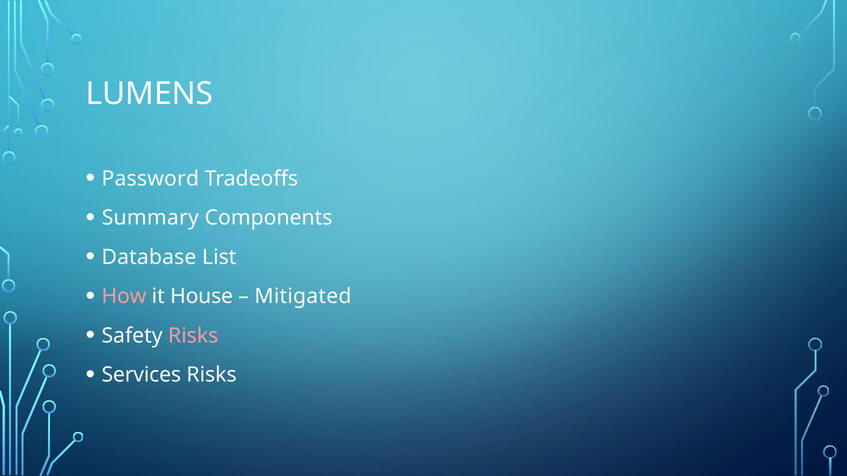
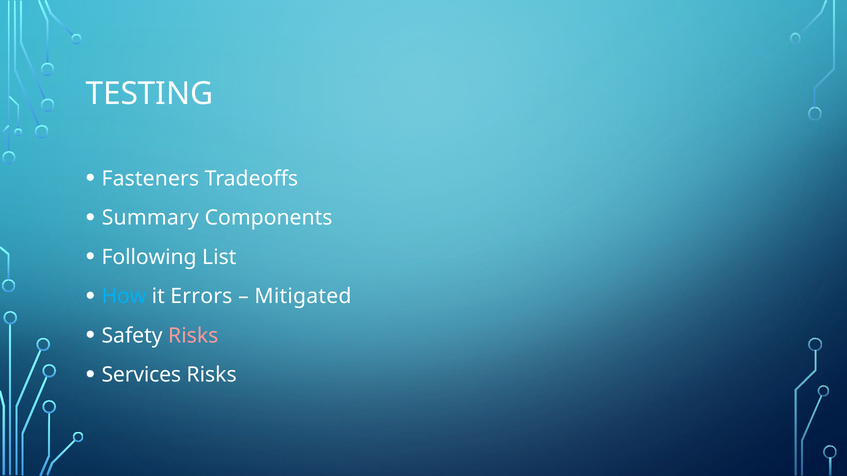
LUMENS: LUMENS -> TESTING
Password: Password -> Fasteners
Database: Database -> Following
How colour: pink -> light blue
House: House -> Errors
